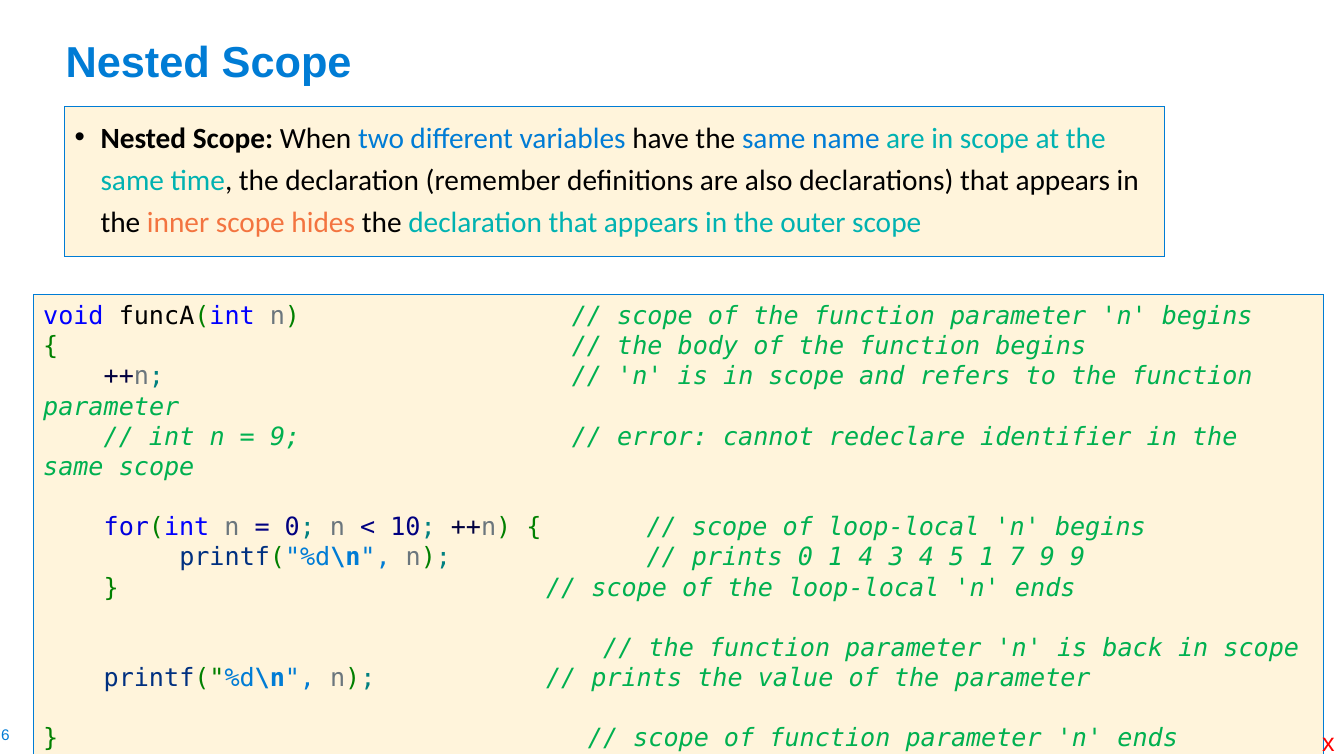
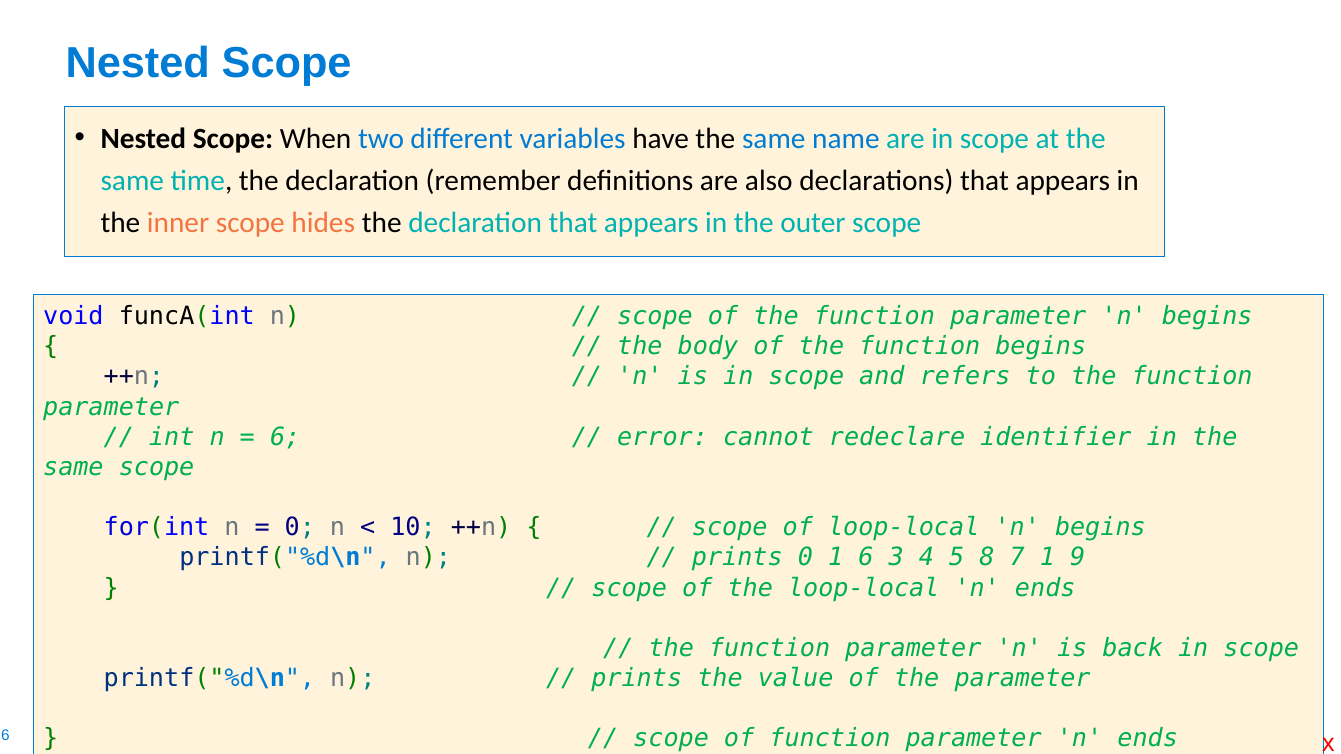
9 at (285, 437): 9 -> 6
1 4: 4 -> 6
5 1: 1 -> 8
7 9: 9 -> 1
